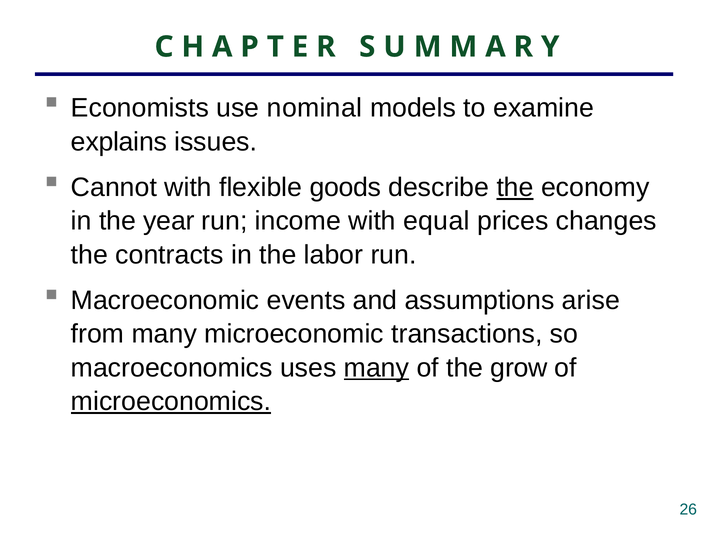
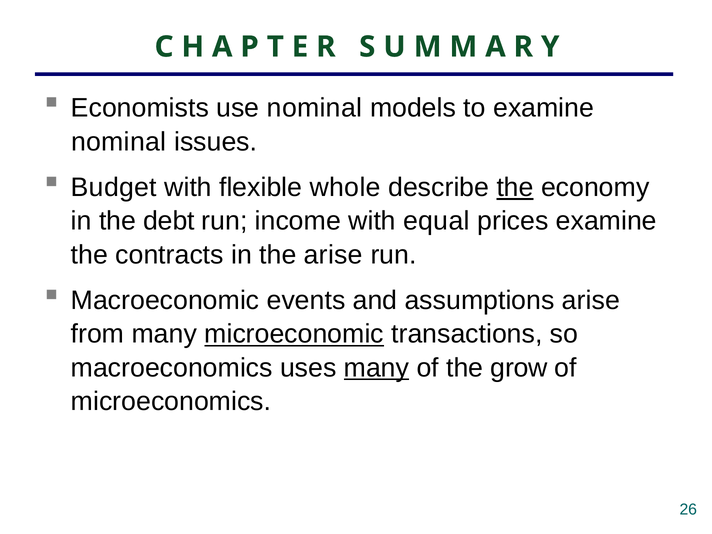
explains at (119, 142): explains -> nominal
Cannot: Cannot -> Budget
goods: goods -> whole
year: year -> debt
prices changes: changes -> examine
the labor: labor -> arise
microeconomic underline: none -> present
microeconomics underline: present -> none
